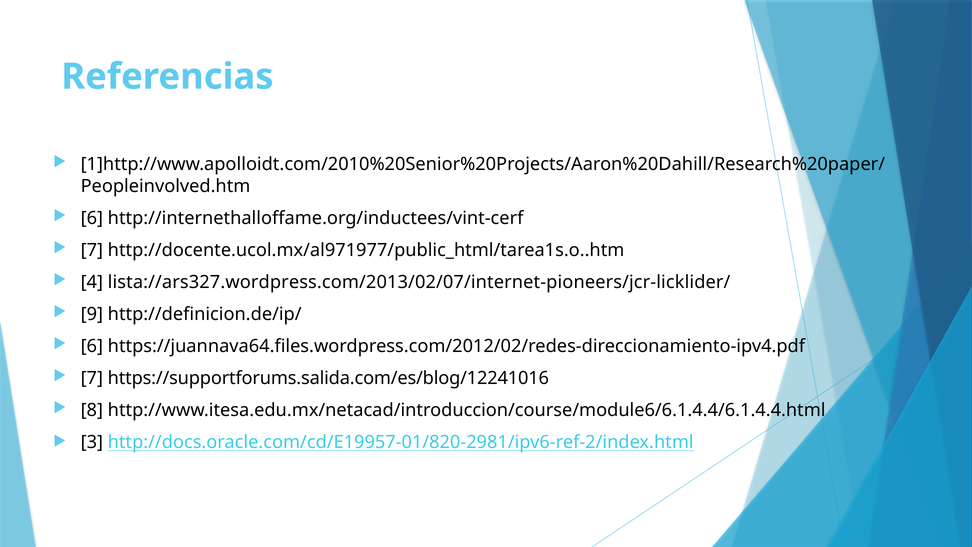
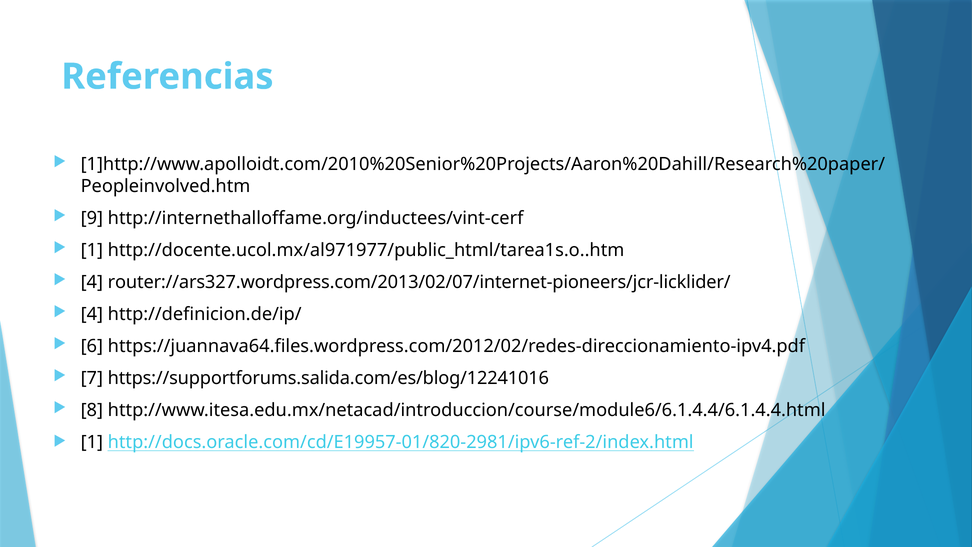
6 at (92, 218): 6 -> 9
7 at (92, 250): 7 -> 1
lista://ars327.wordpress.com/2013/02/07/internet-pioneers/jcr-licklider/: lista://ars327.wordpress.com/2013/02/07/internet-pioneers/jcr-licklider/ -> router://ars327.wordpress.com/2013/02/07/internet-pioneers/jcr-licklider/
9 at (92, 314): 9 -> 4
3 at (92, 442): 3 -> 1
